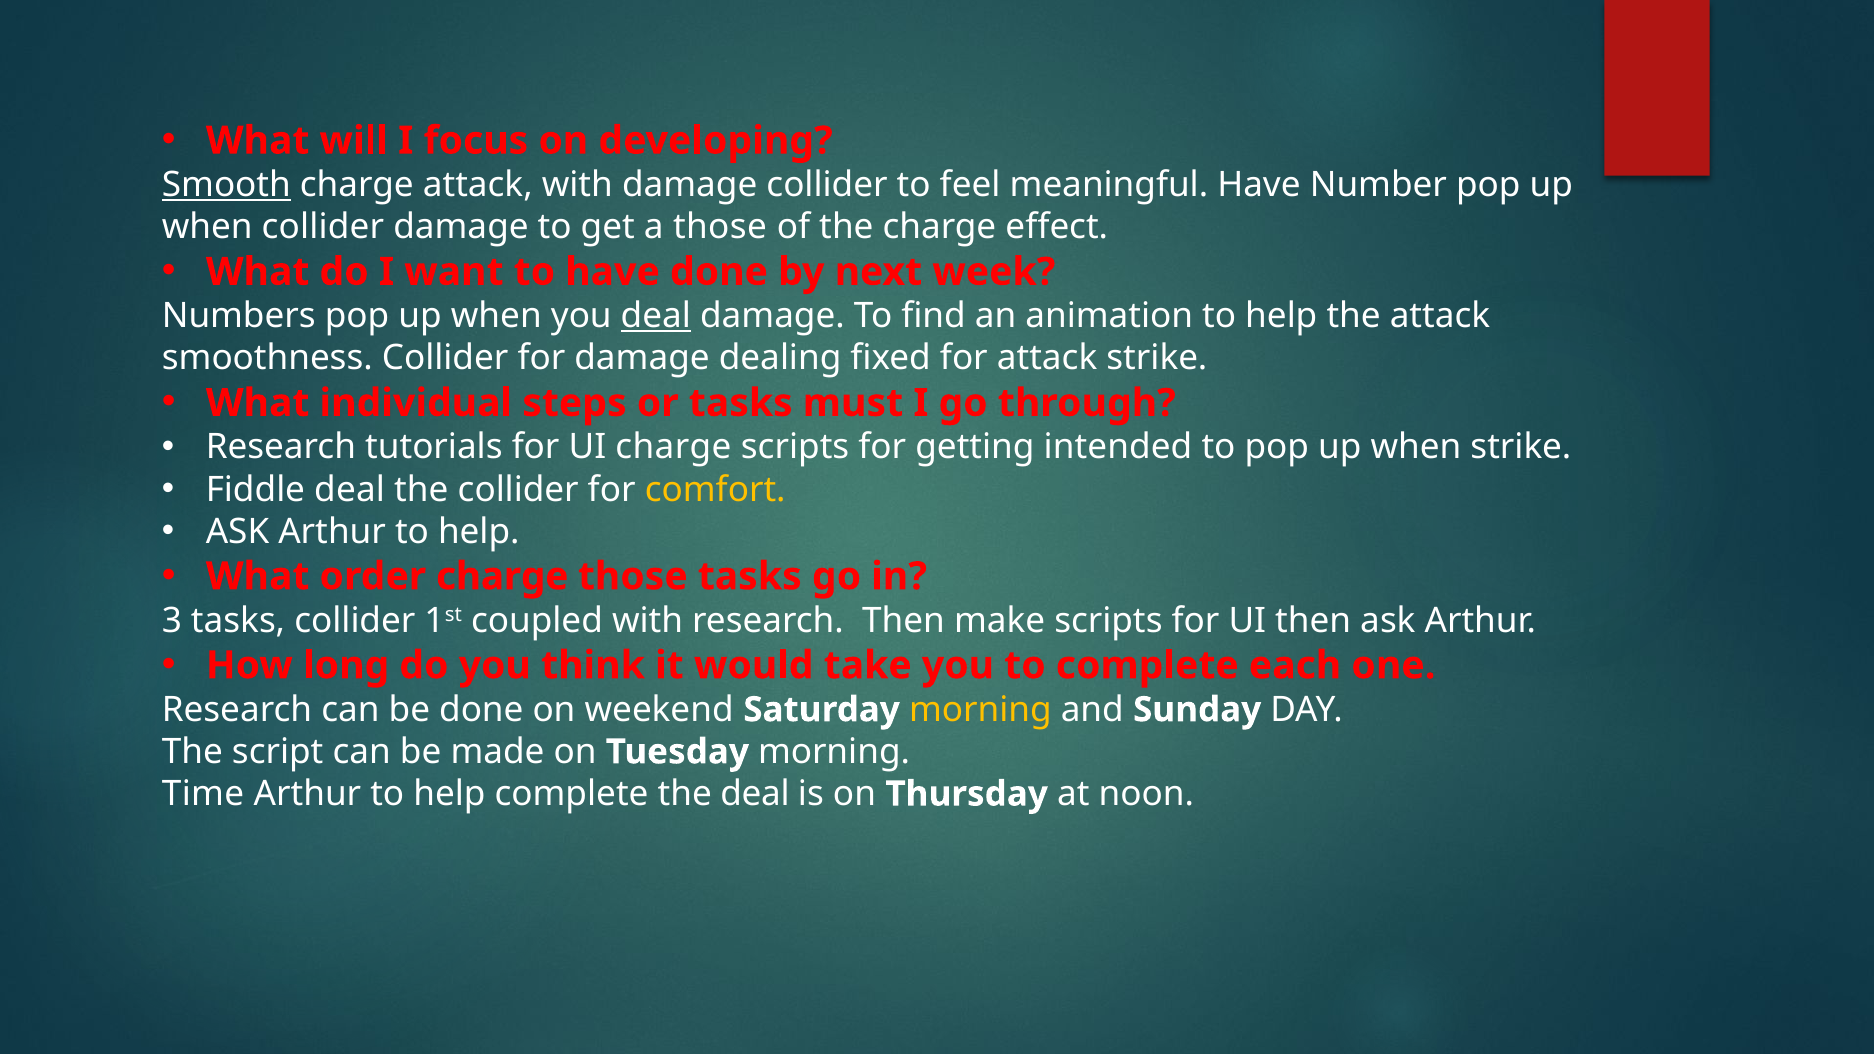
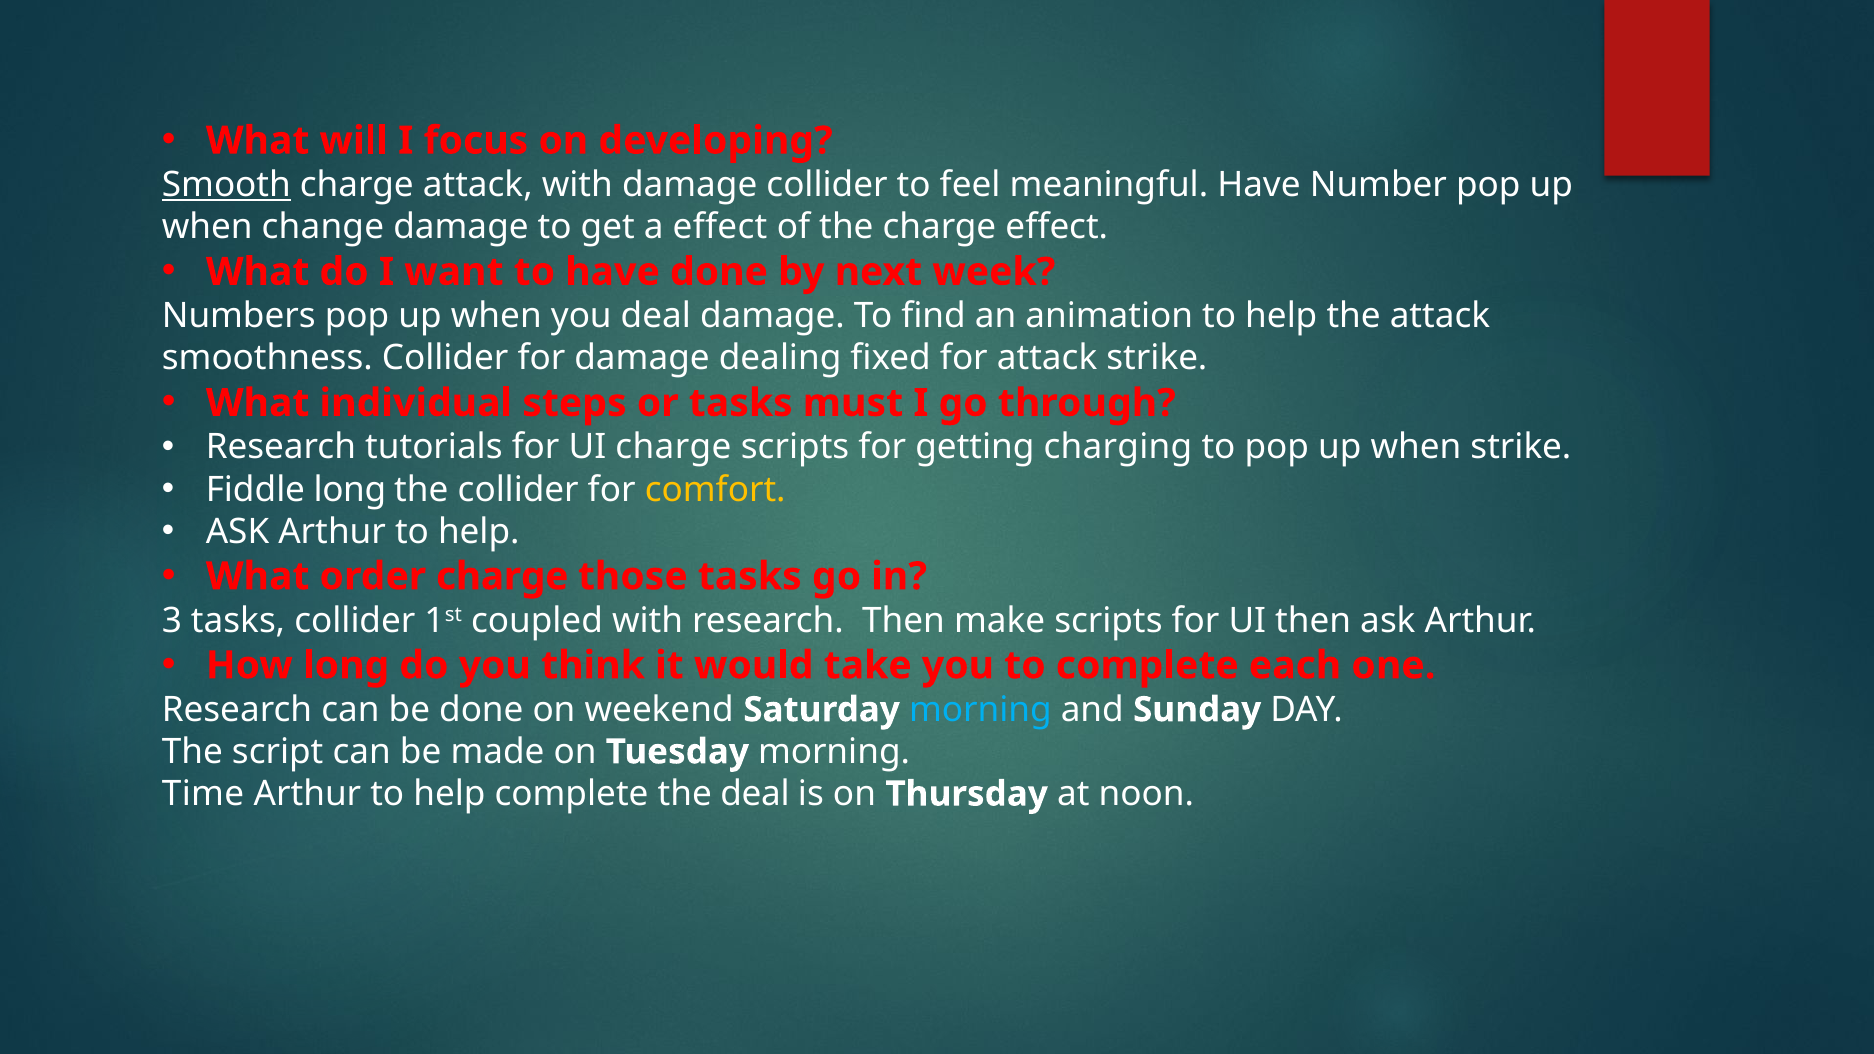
when collider: collider -> change
a those: those -> effect
deal at (656, 316) underline: present -> none
intended: intended -> charging
Fiddle deal: deal -> long
morning at (980, 710) colour: yellow -> light blue
